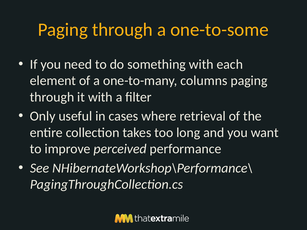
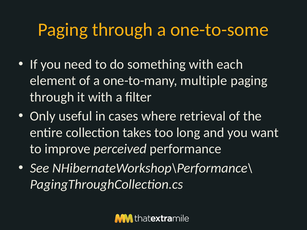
columns: columns -> multiple
